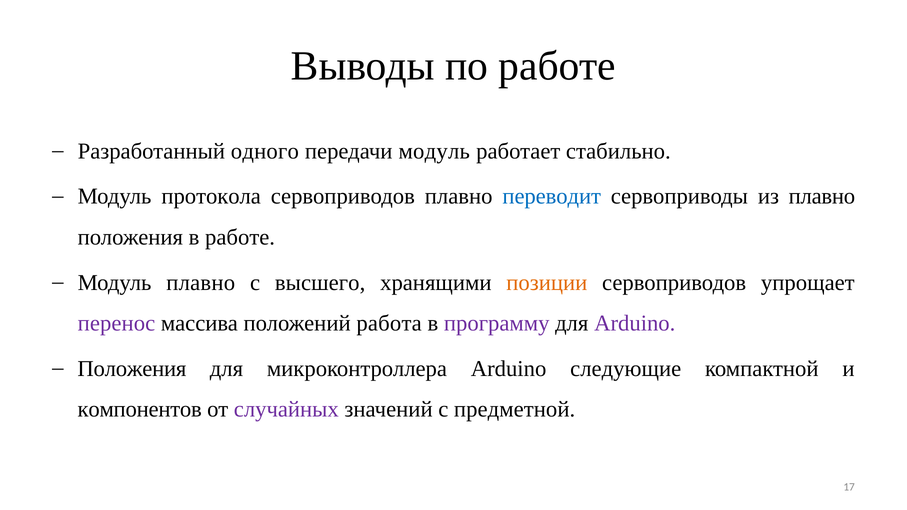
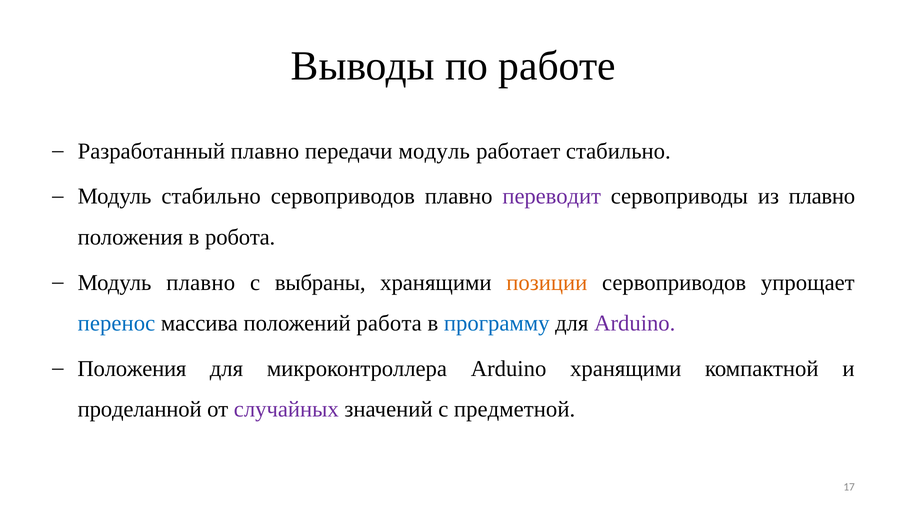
Разработанный одного: одного -> плавно
Модуль протокола: протокола -> стабильно
переводит colour: blue -> purple
в работе: работе -> робота
высшего: высшего -> выбраны
перенос colour: purple -> blue
программу colour: purple -> blue
Arduino следующие: следующие -> хранящими
компонентов: компонентов -> проделанной
